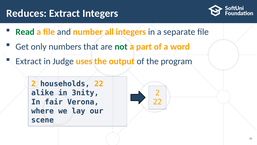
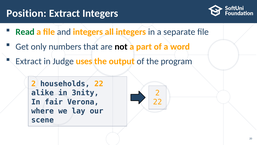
Reduces: Reduces -> Position
and number: number -> integers
not colour: green -> black
